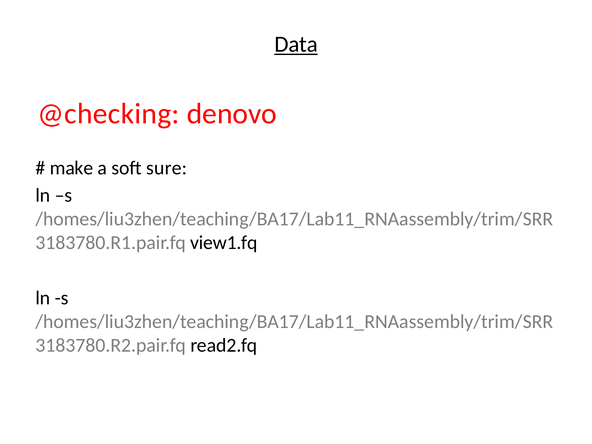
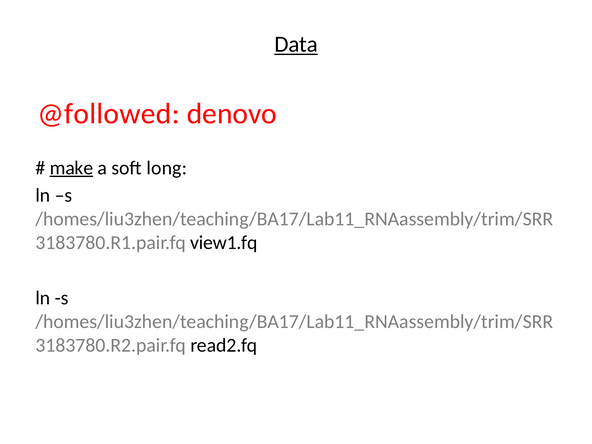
@checking: @checking -> @followed
make underline: none -> present
sure: sure -> long
